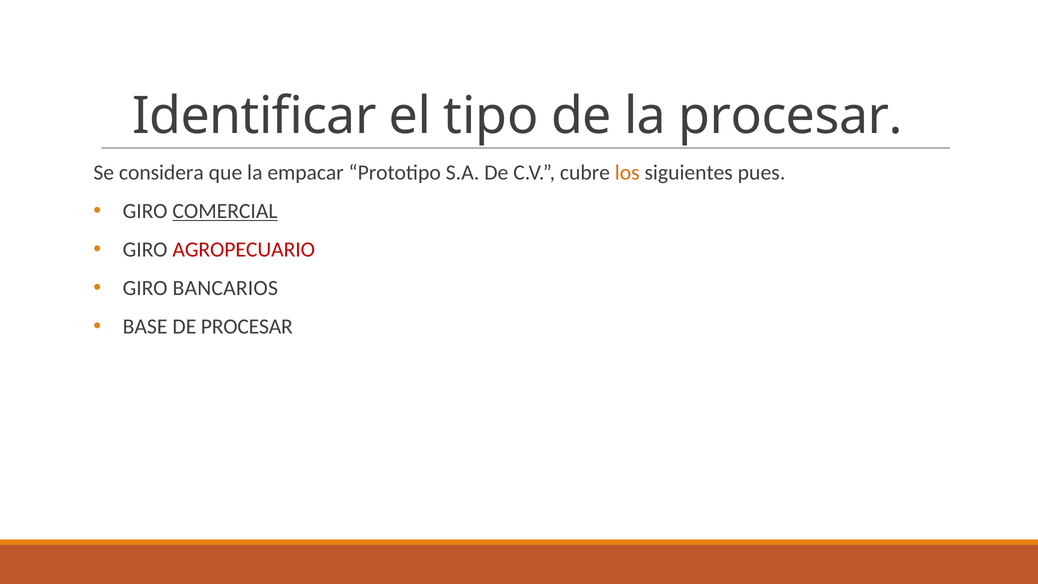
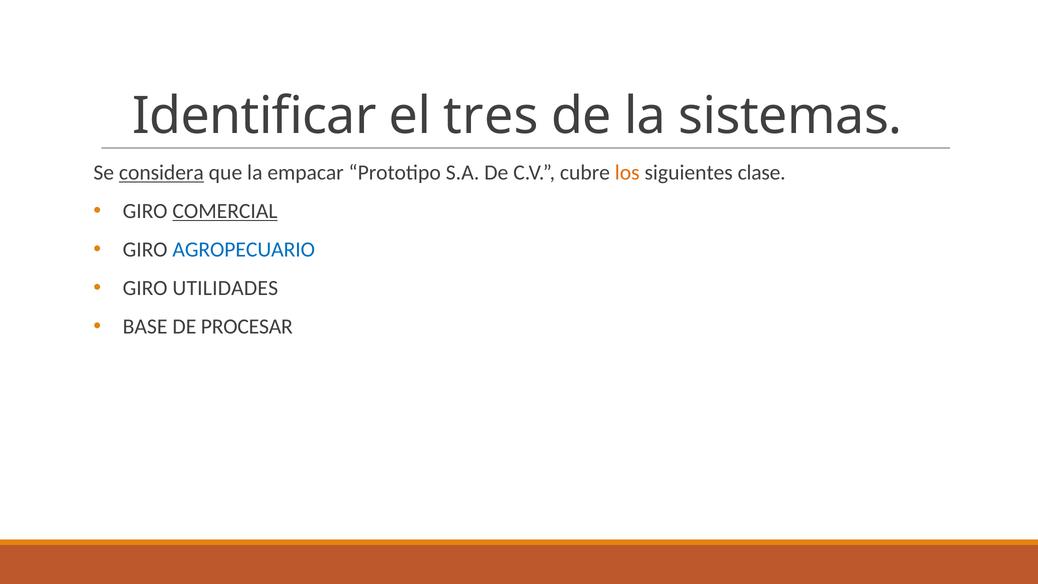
tipo: tipo -> tres
la procesar: procesar -> sistemas
considera underline: none -> present
pues: pues -> clase
AGROPECUARIO colour: red -> blue
BANCARIOS: BANCARIOS -> UTILIDADES
